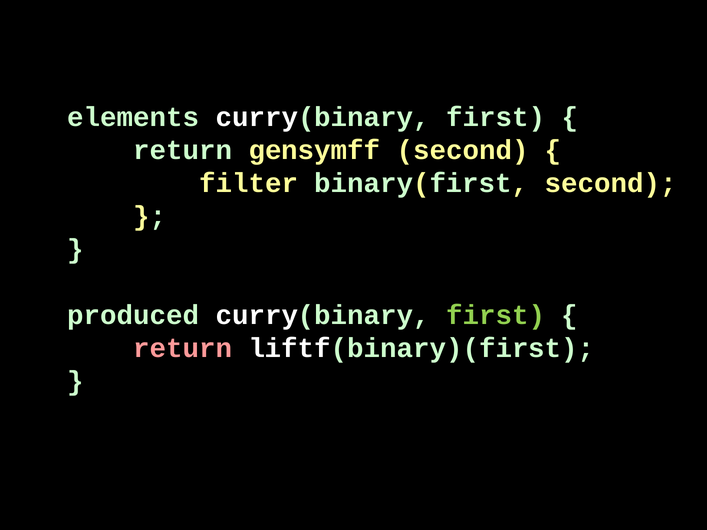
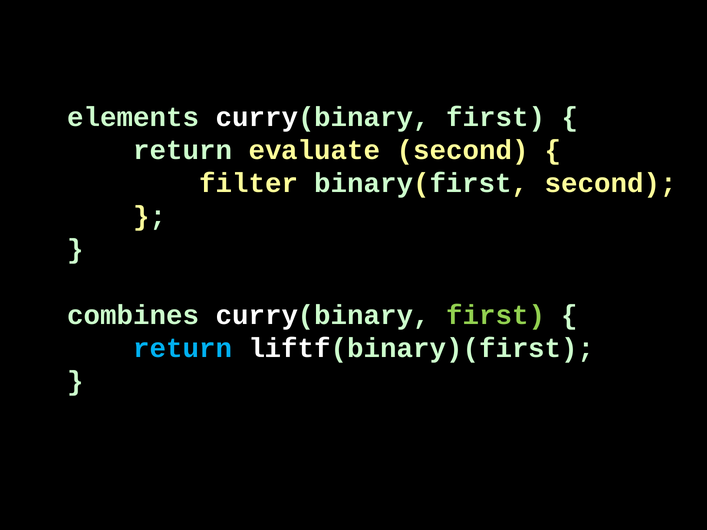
gensymff: gensymff -> evaluate
produced: produced -> combines
return at (183, 349) colour: pink -> light blue
